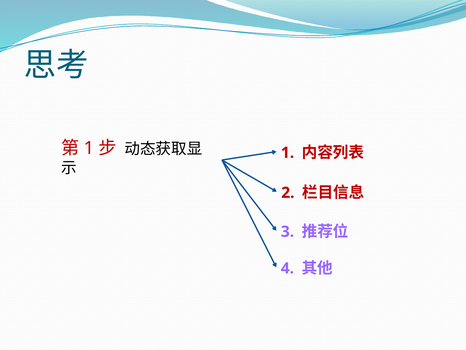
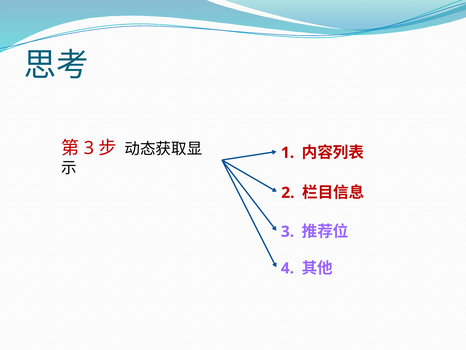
1 at (89, 148): 1 -> 3
